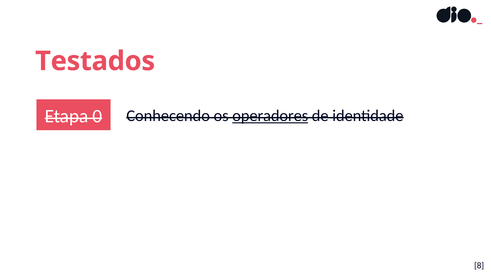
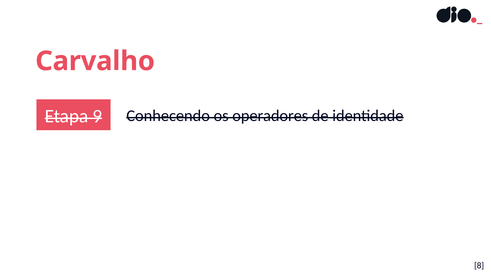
Testados: Testados -> Carvalho
0: 0 -> 9
operadores underline: present -> none
